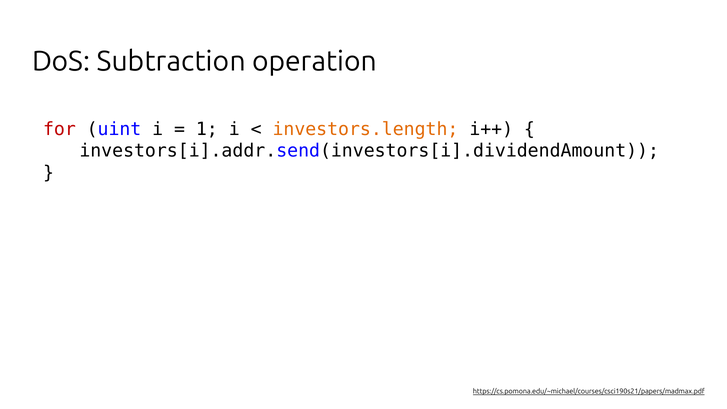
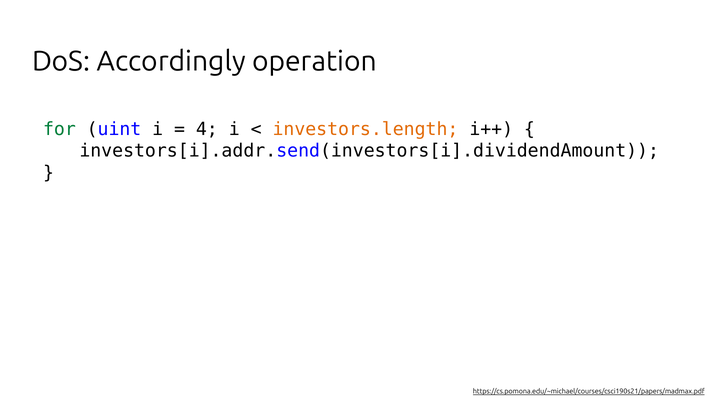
Subtraction: Subtraction -> Accordingly
for colour: red -> green
1: 1 -> 4
